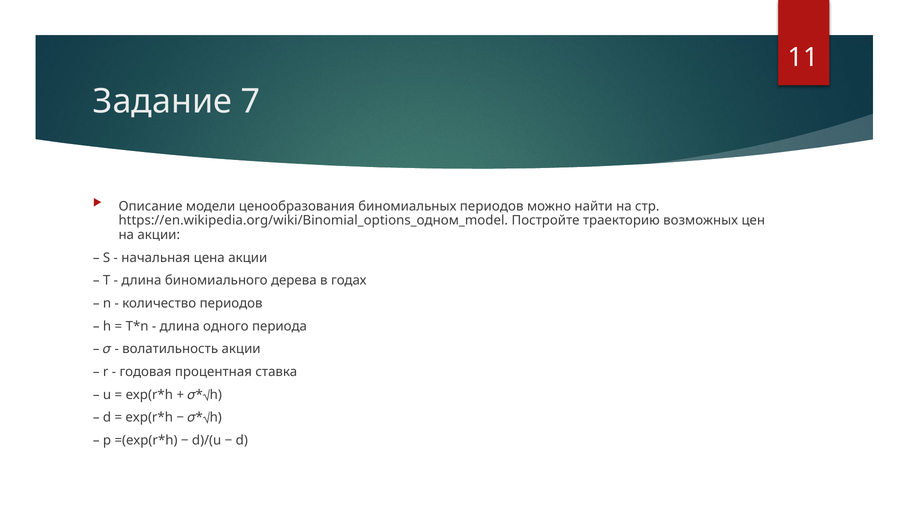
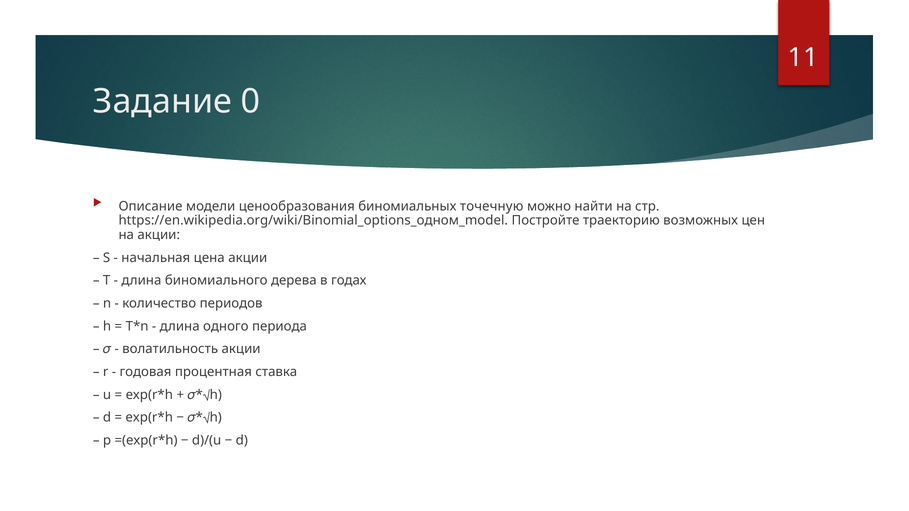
7: 7 -> 0
биномиальных периодов: периодов -> точечную
